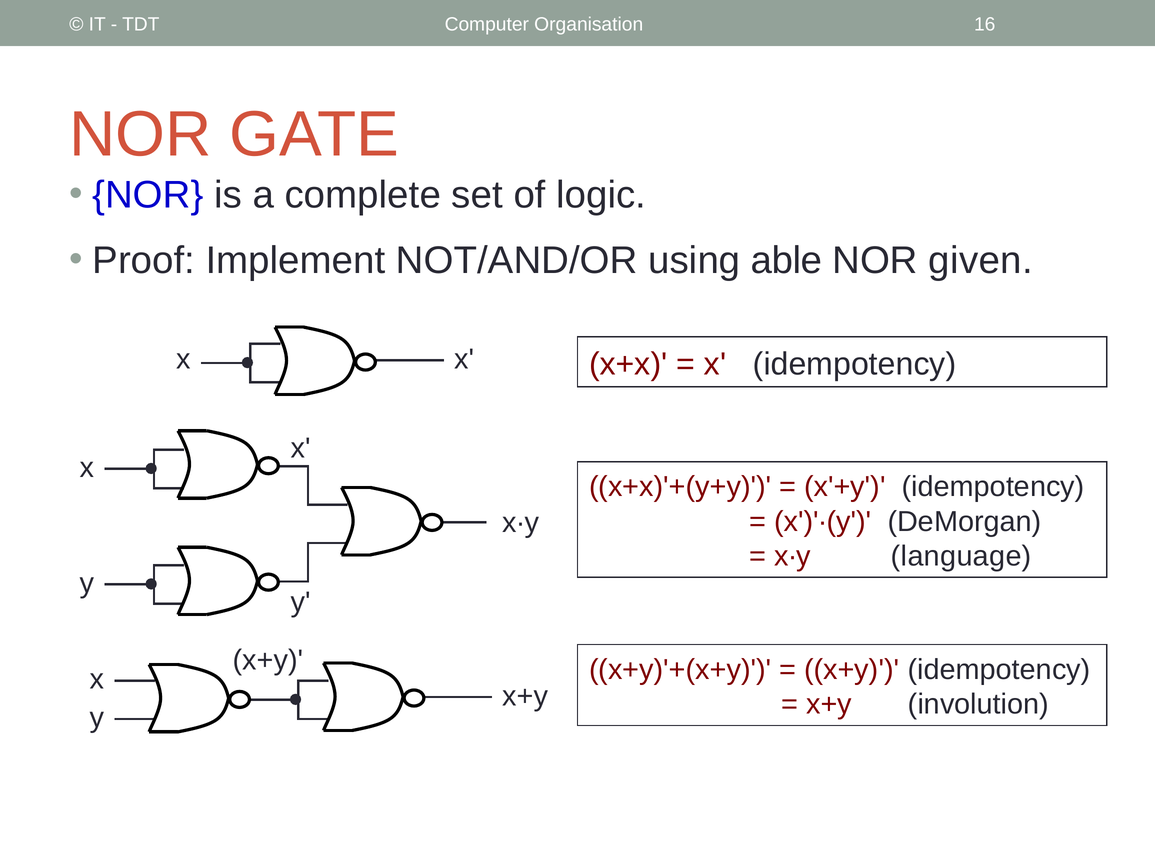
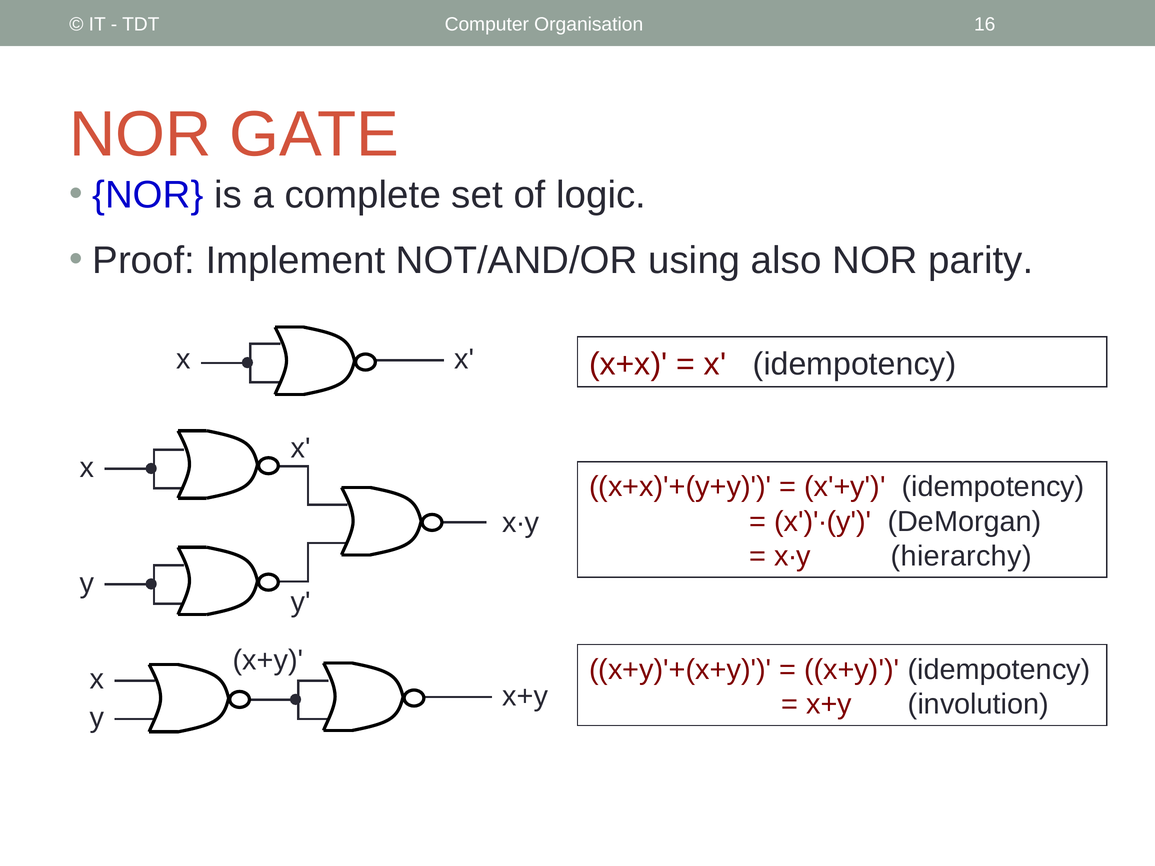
able: able -> also
given: given -> parity
language: language -> hierarchy
